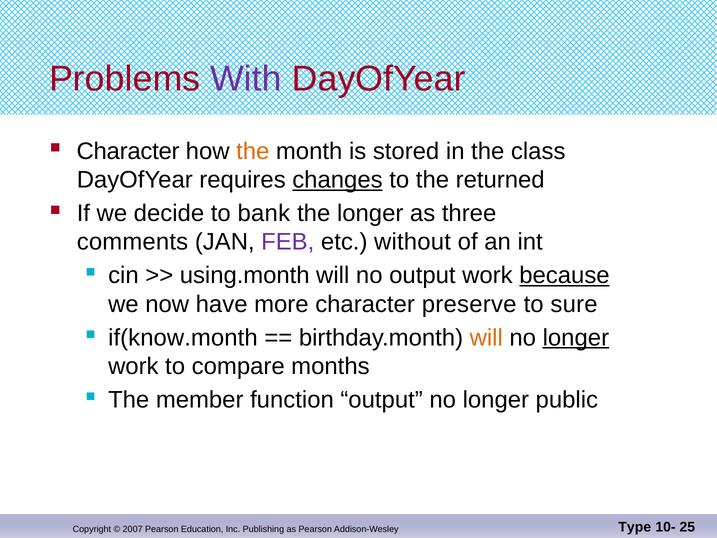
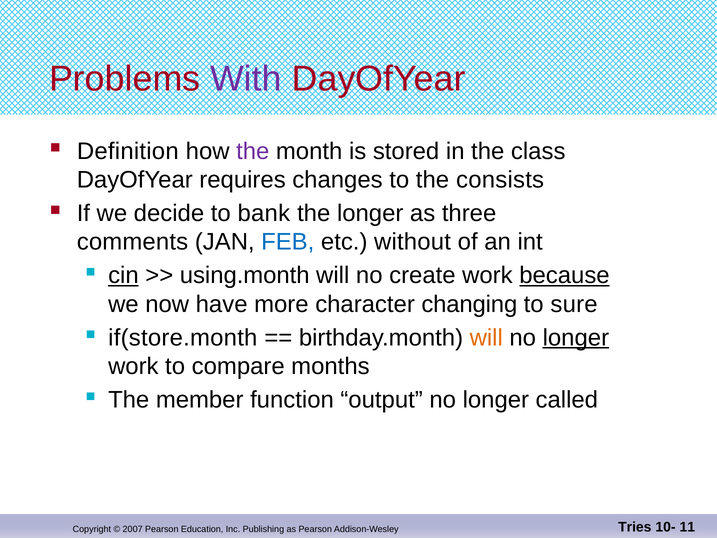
Character at (128, 151): Character -> Definition
the at (253, 151) colour: orange -> purple
changes underline: present -> none
returned: returned -> consists
FEB colour: purple -> blue
cin underline: none -> present
no output: output -> create
preserve: preserve -> changing
if(know.month: if(know.month -> if(store.month
public: public -> called
Type: Type -> Tries
25: 25 -> 11
